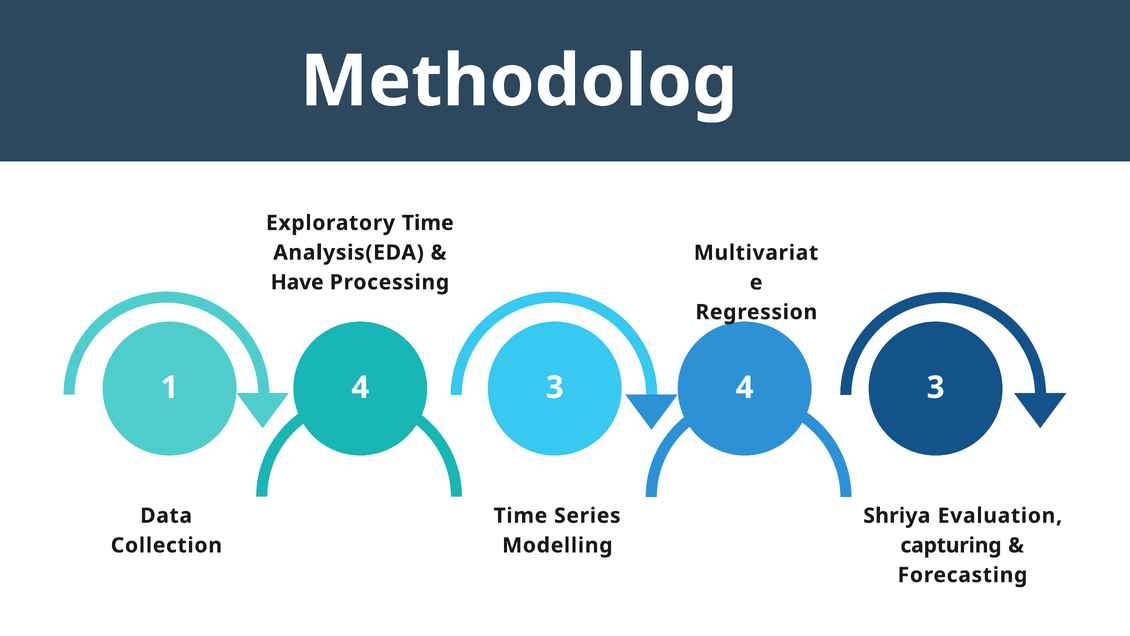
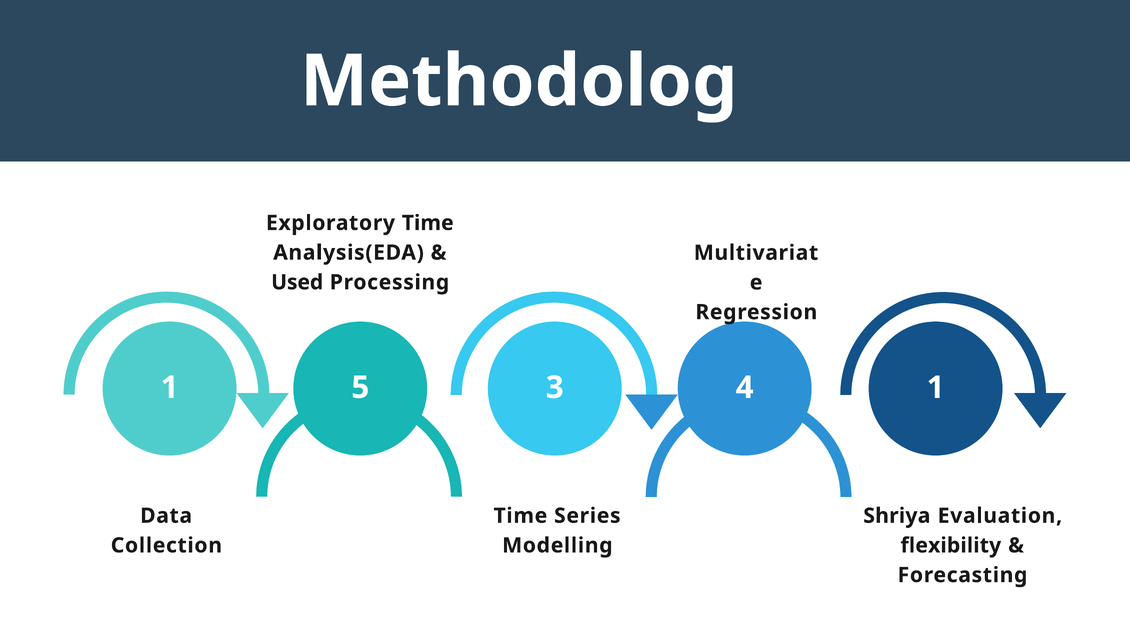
Have: Have -> Used
1 4: 4 -> 5
3 4 3: 3 -> 1
capturing: capturing -> flexibility
